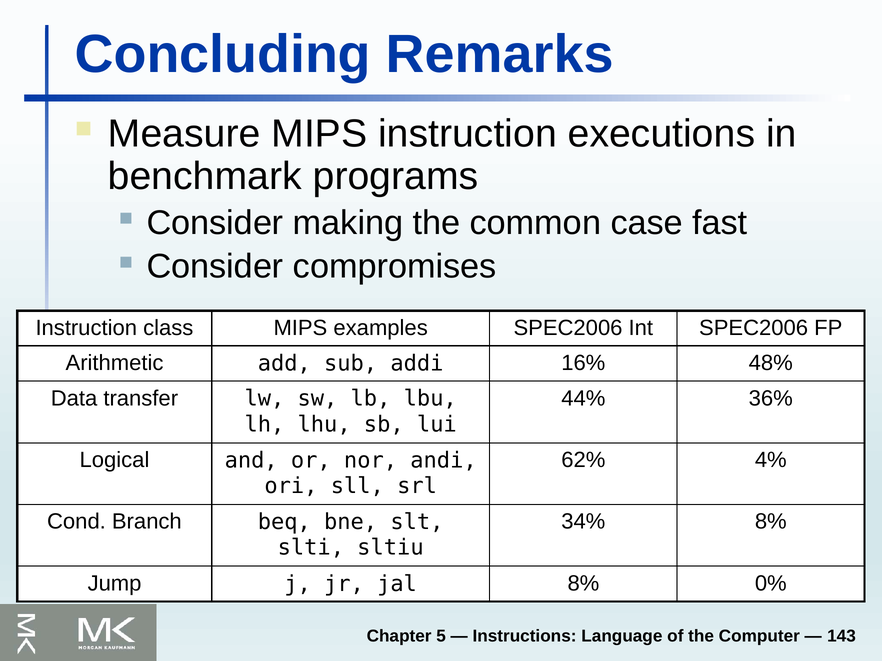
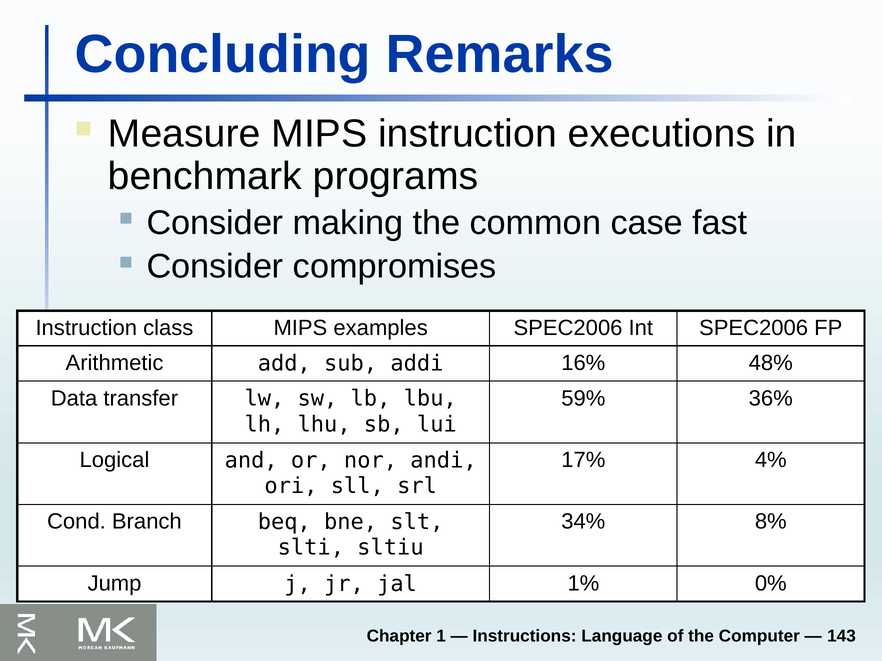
44%: 44% -> 59%
62%: 62% -> 17%
jal 8%: 8% -> 1%
5: 5 -> 1
